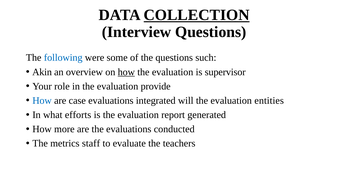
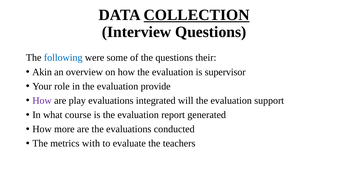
such: such -> their
how at (126, 72) underline: present -> none
How at (42, 100) colour: blue -> purple
case: case -> play
entities: entities -> support
efforts: efforts -> course
staff: staff -> with
